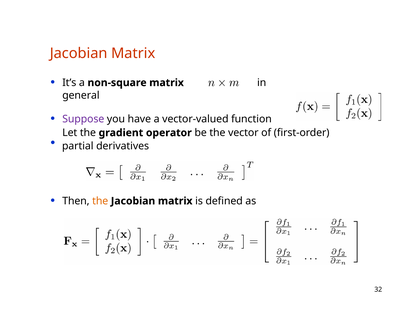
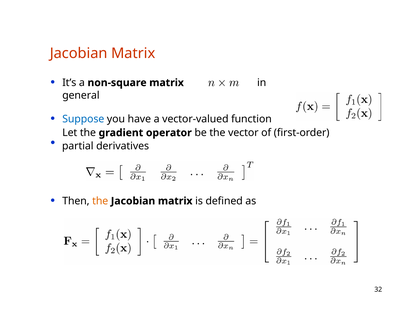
Suppose colour: purple -> blue
